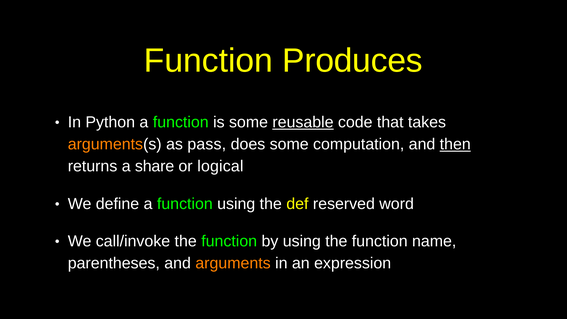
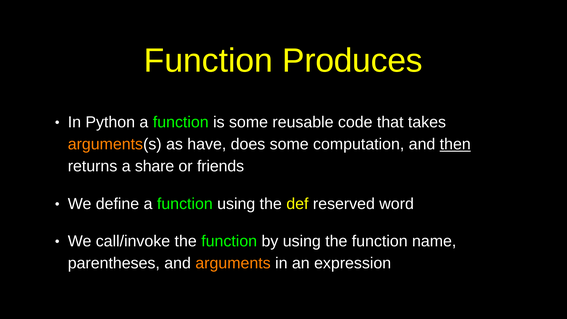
reusable underline: present -> none
pass: pass -> have
logical: logical -> friends
